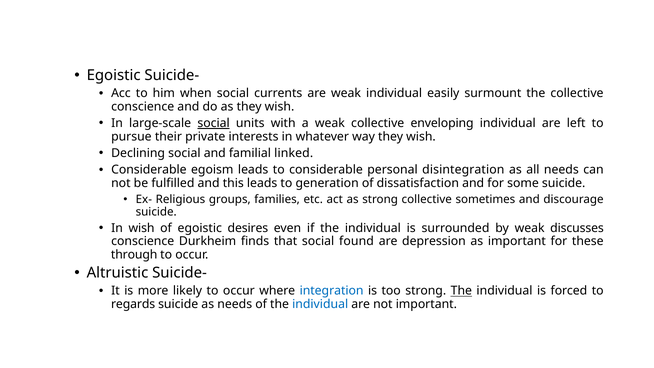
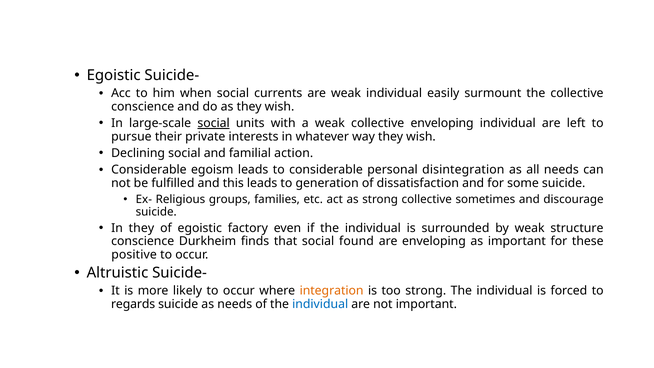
linked: linked -> action
In wish: wish -> they
desires: desires -> factory
discusses: discusses -> structure
are depression: depression -> enveloping
through: through -> positive
integration colour: blue -> orange
The at (461, 291) underline: present -> none
